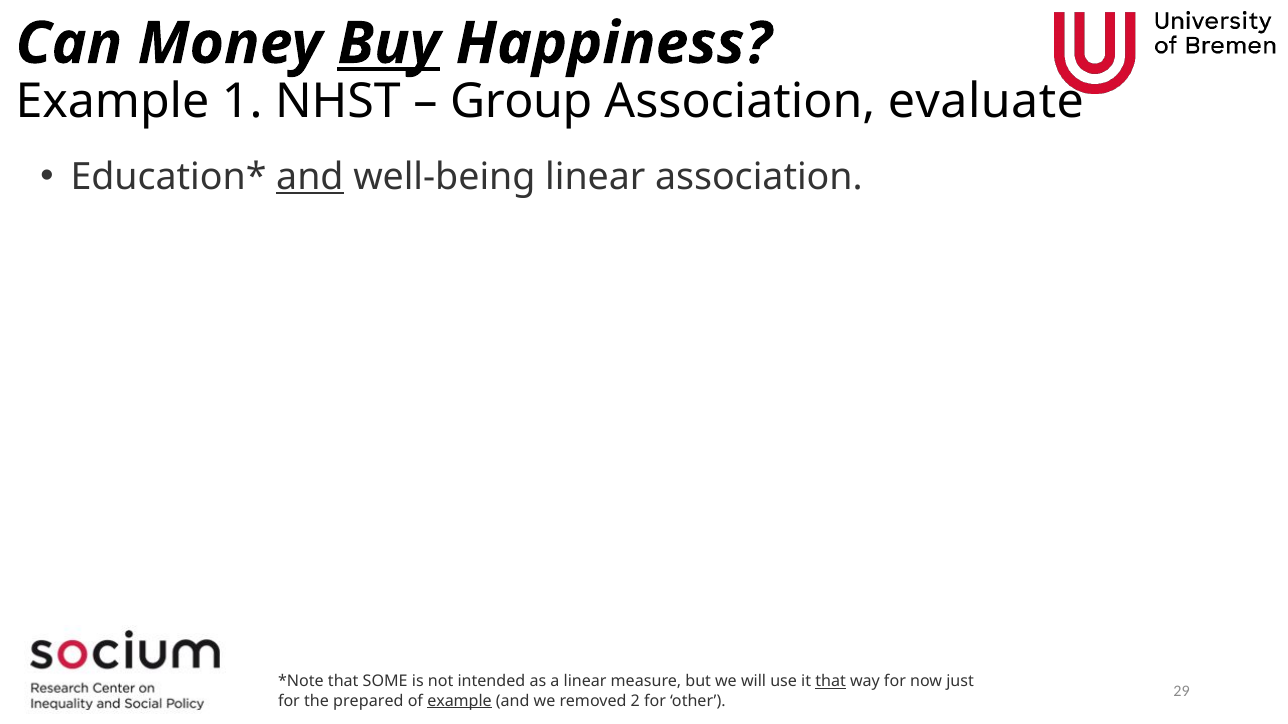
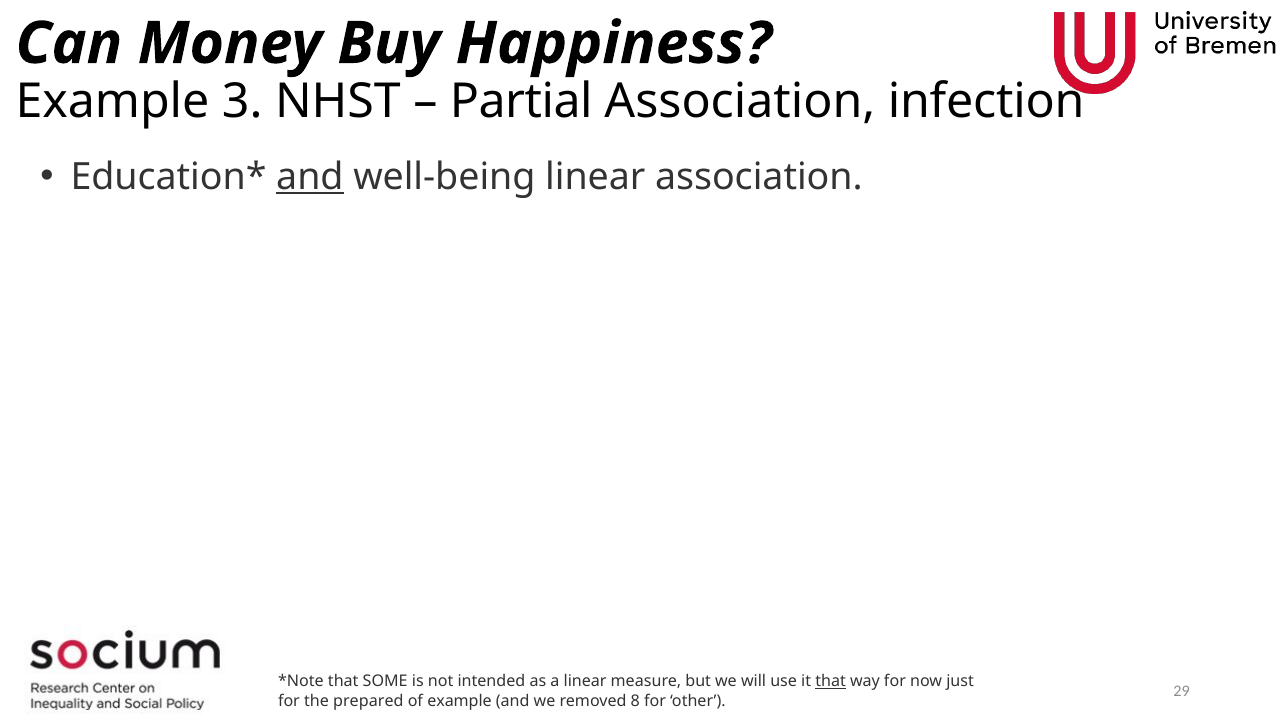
Buy underline: present -> none
1: 1 -> 3
Group: Group -> Partial
evaluate: evaluate -> infection
example at (460, 701) underline: present -> none
2: 2 -> 8
